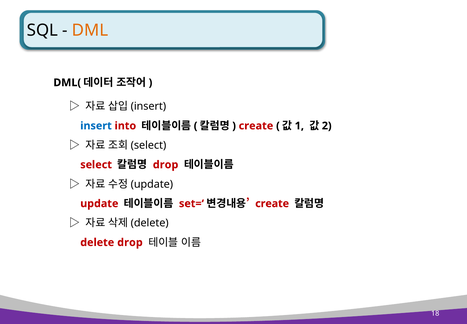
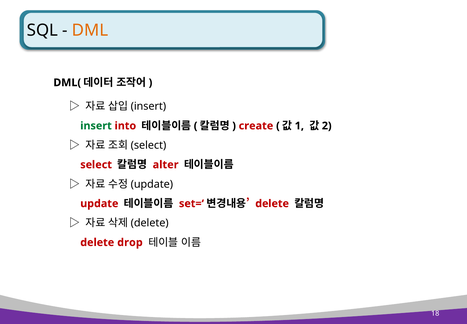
insert colour: blue -> green
drop at (166, 164): drop -> alter
create at (272, 203): create -> delete
